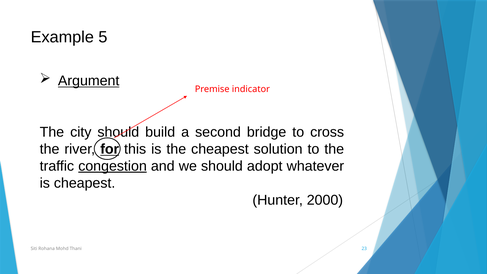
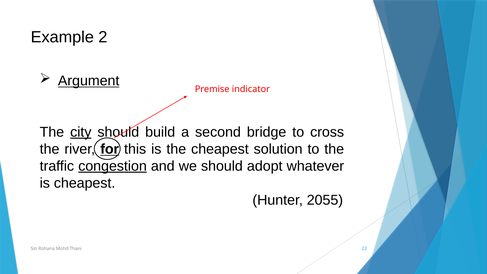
5: 5 -> 2
city underline: none -> present
2000: 2000 -> 2055
